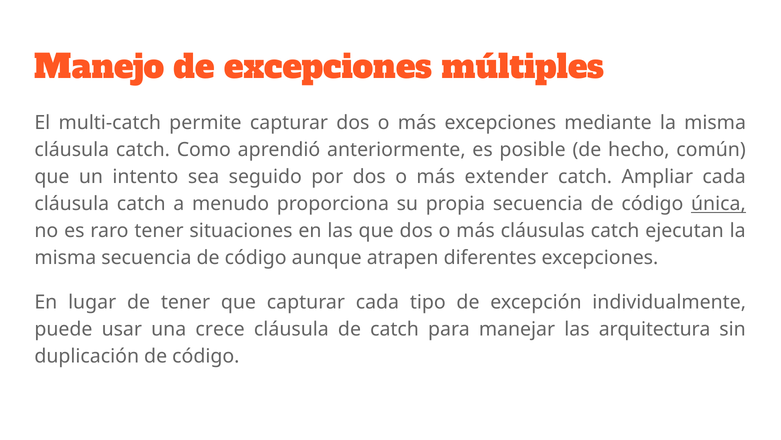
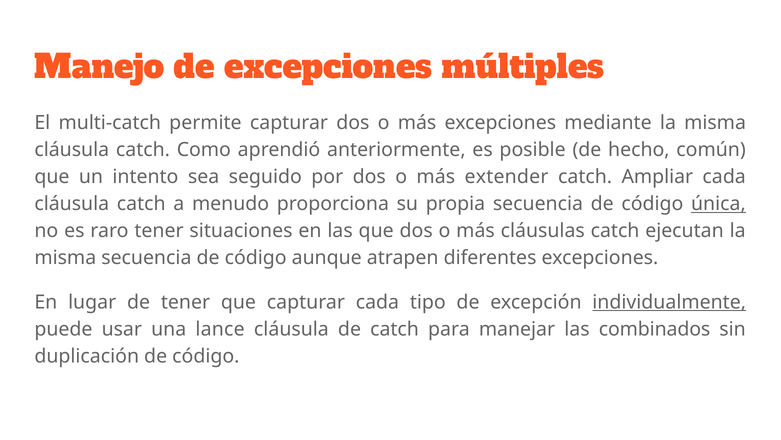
individualmente underline: none -> present
crece: crece -> lance
arquitectura: arquitectura -> combinados
